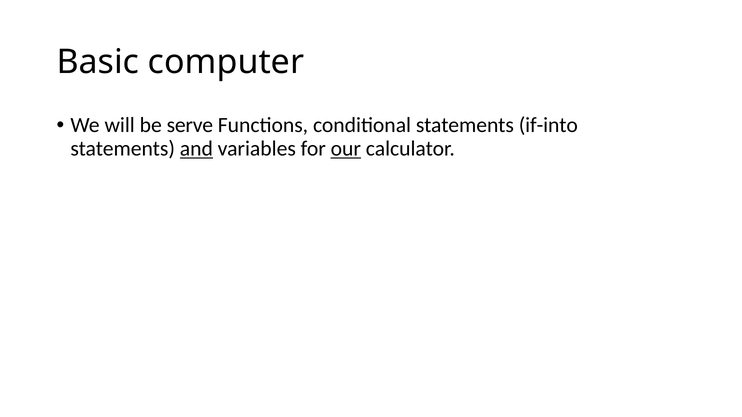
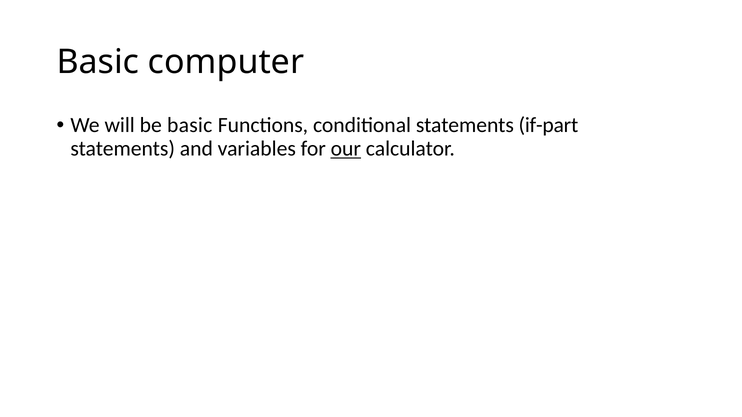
be serve: serve -> basic
if-into: if-into -> if-part
and underline: present -> none
